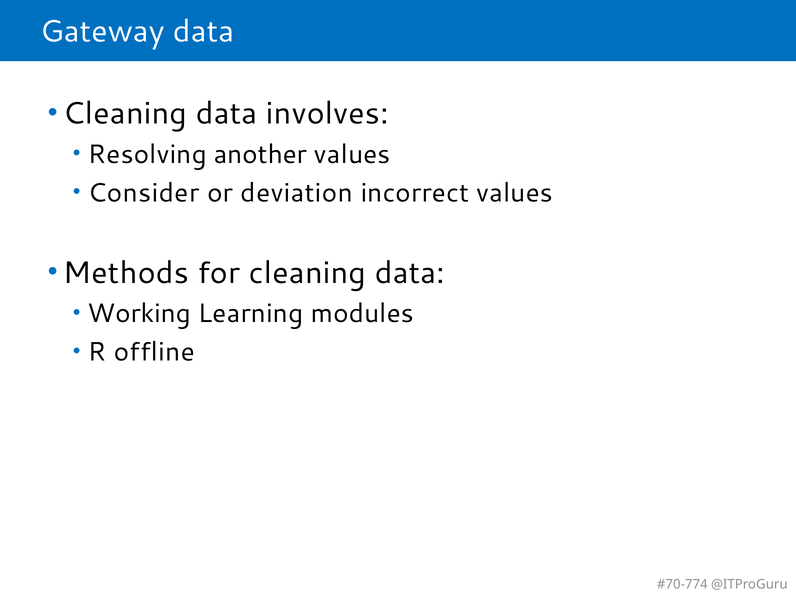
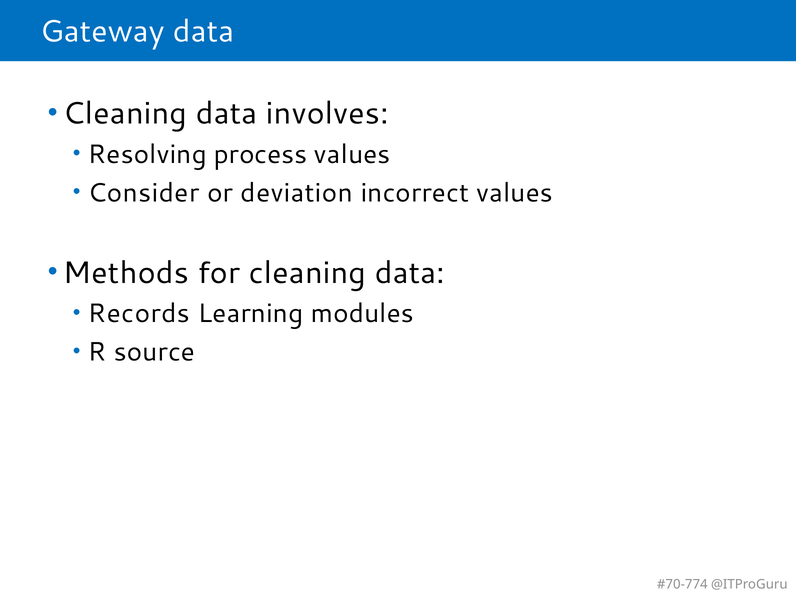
another: another -> process
Working: Working -> Records
offline: offline -> source
